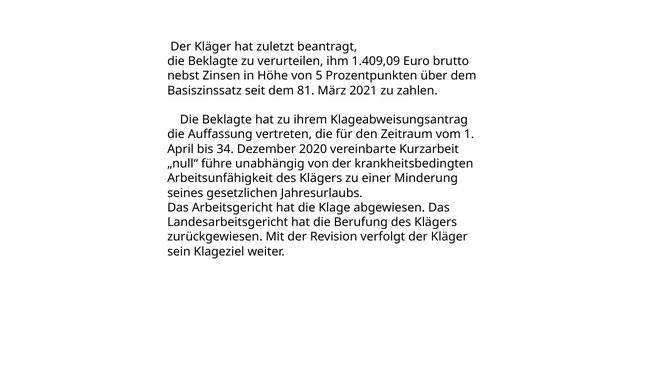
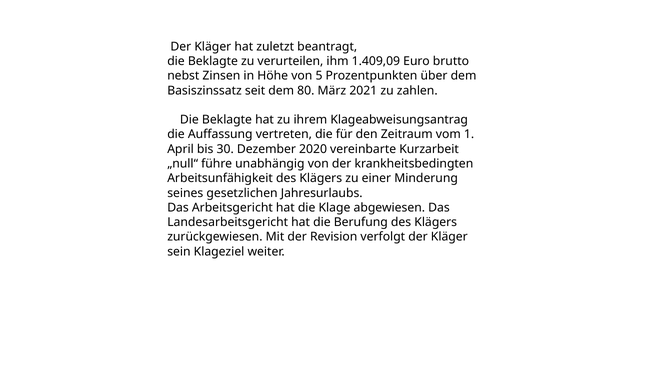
81: 81 -> 80
34: 34 -> 30
